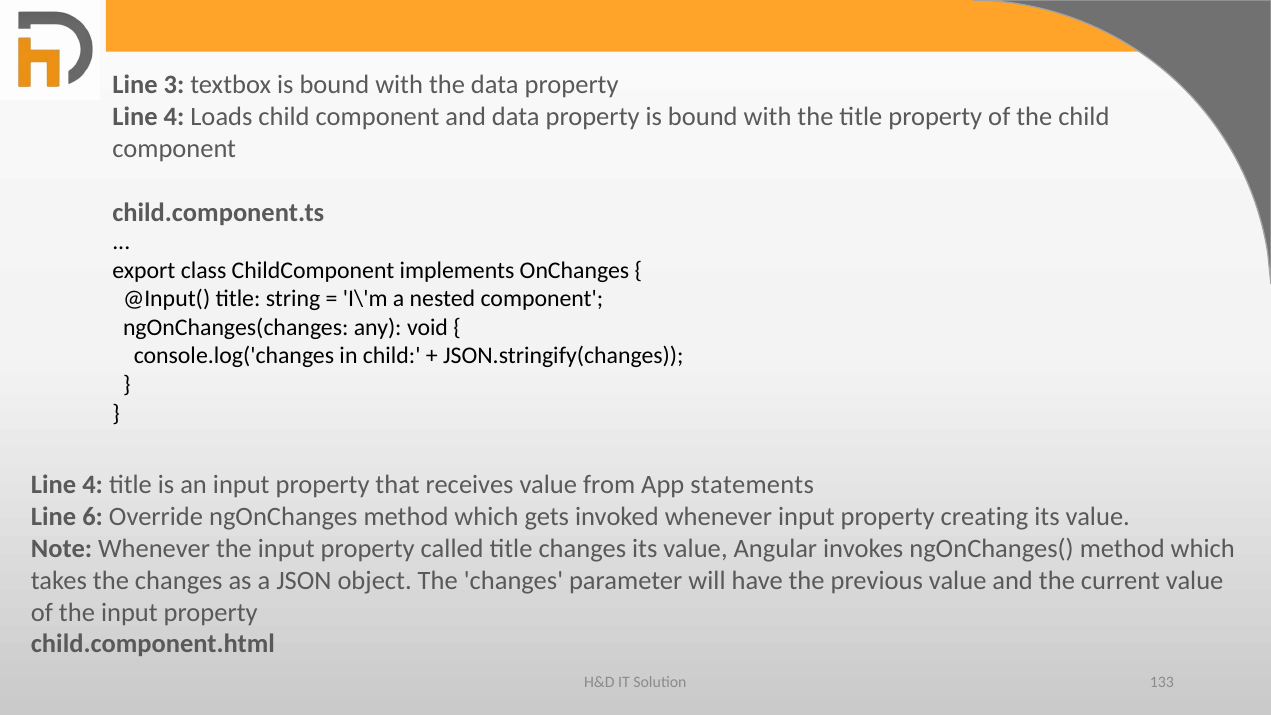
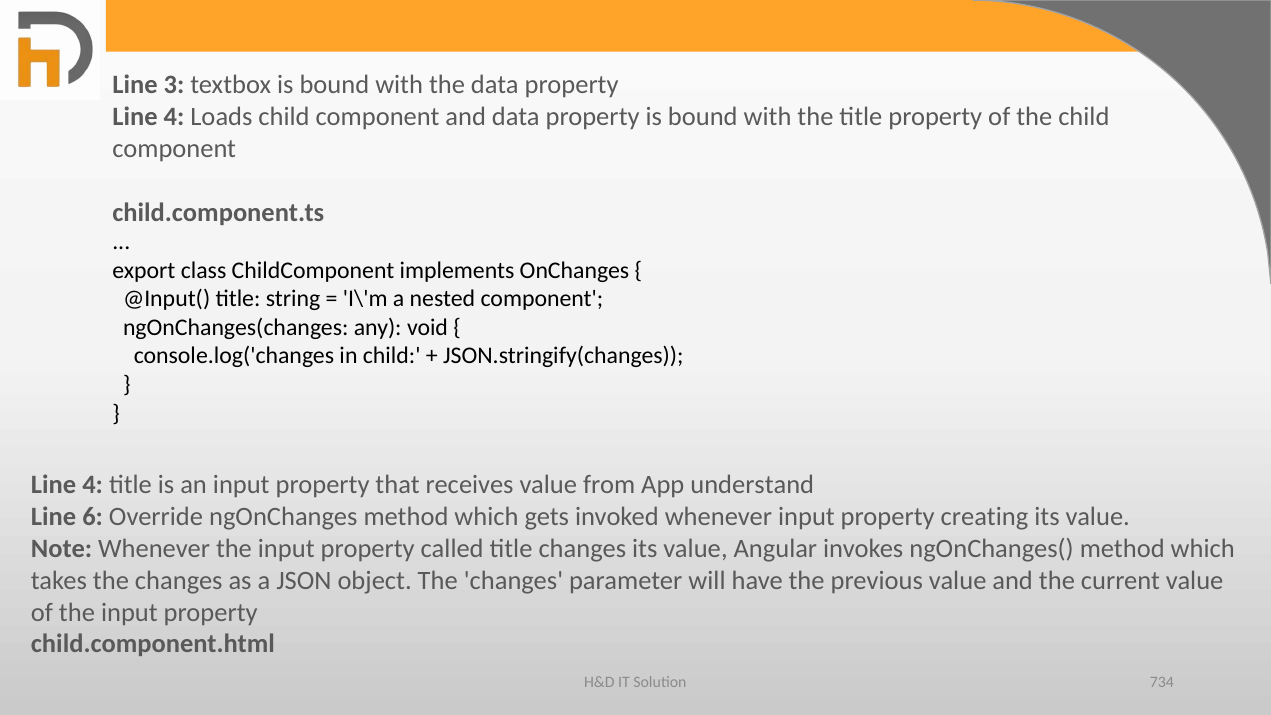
statements: statements -> understand
133: 133 -> 734
